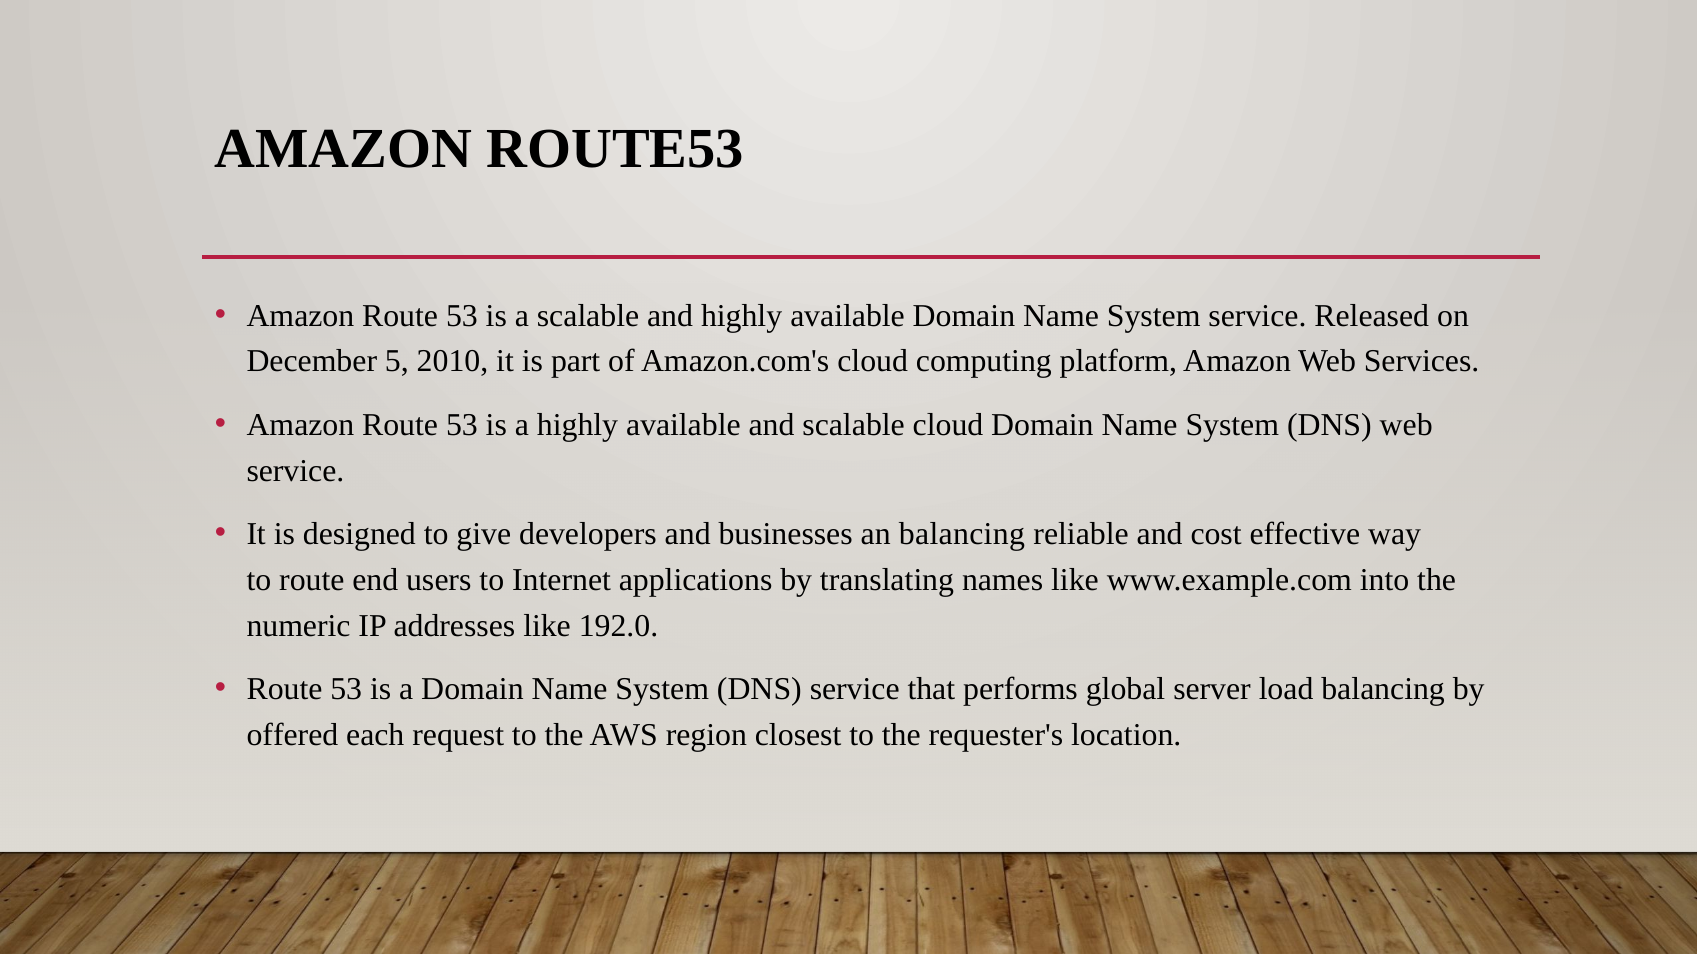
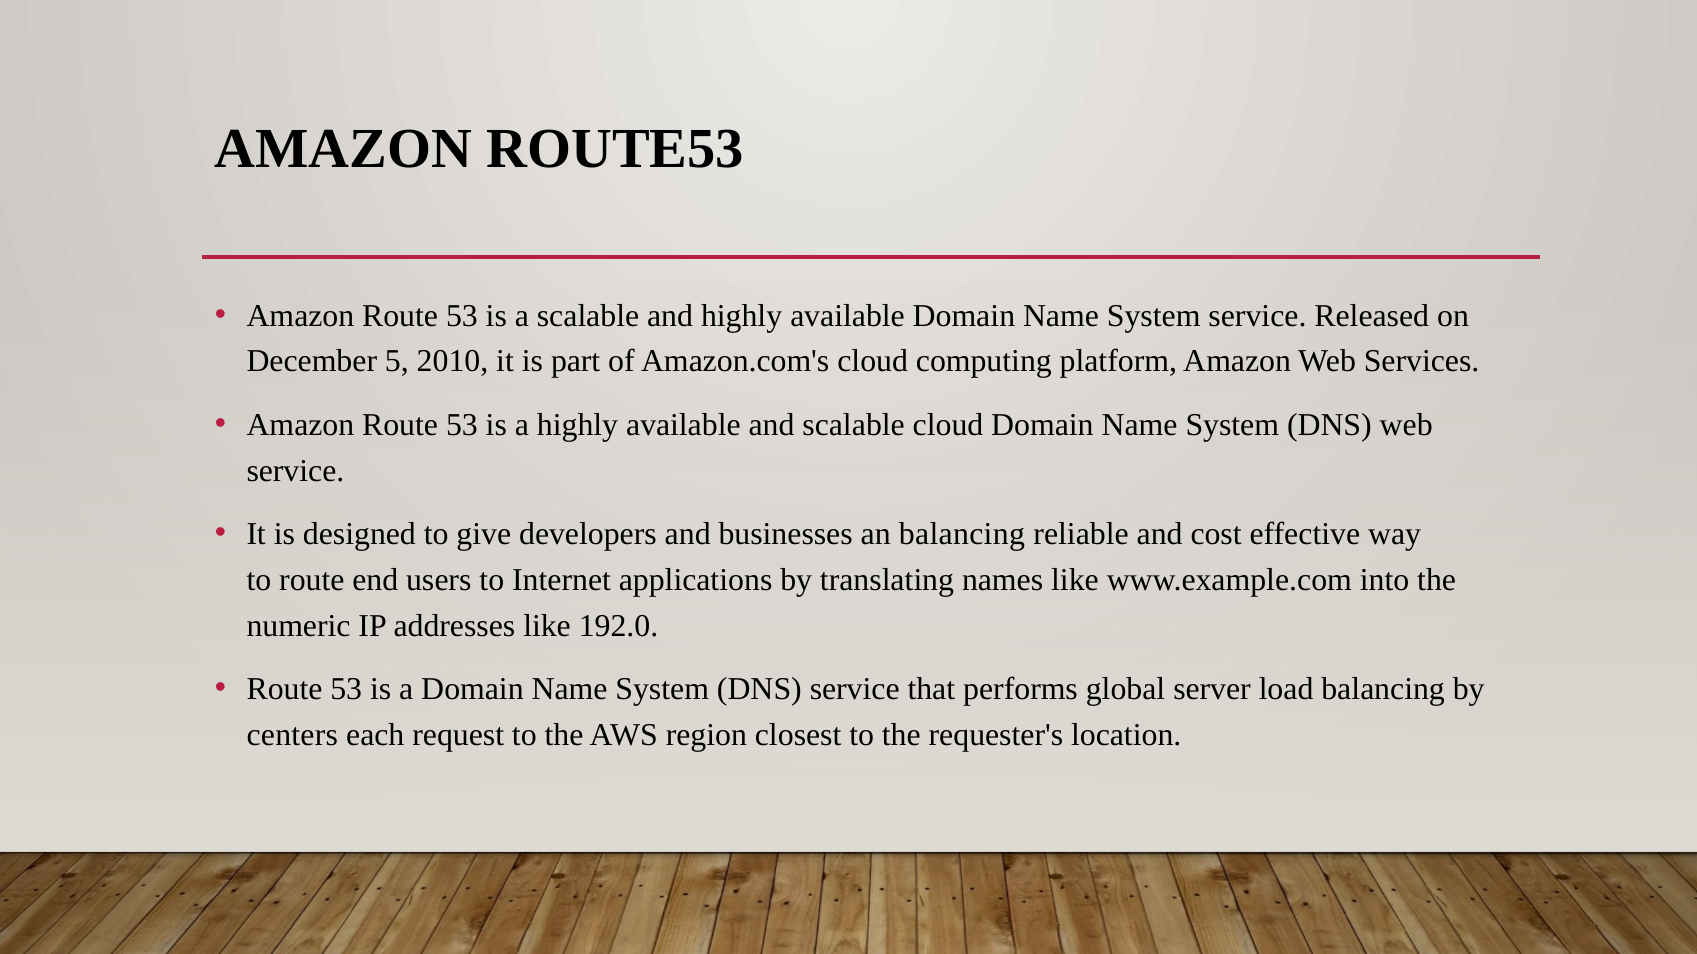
offered: offered -> centers
